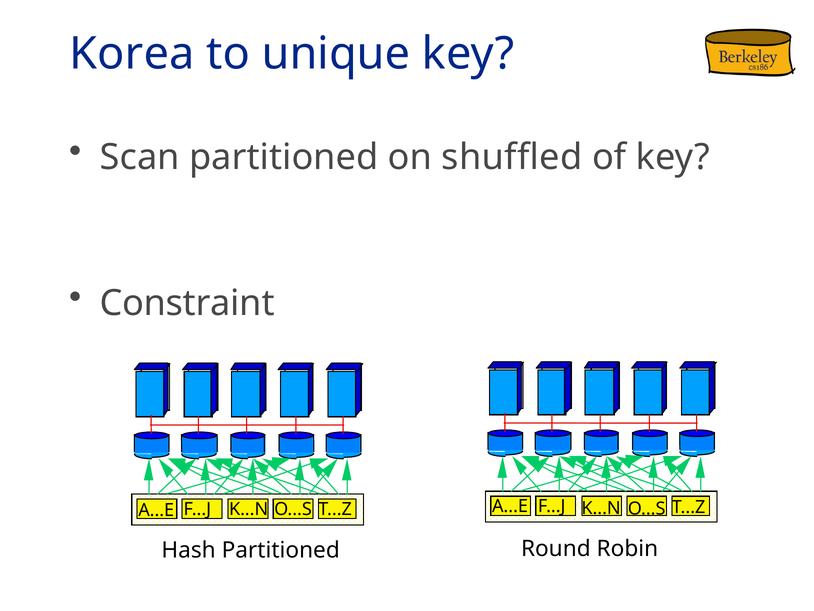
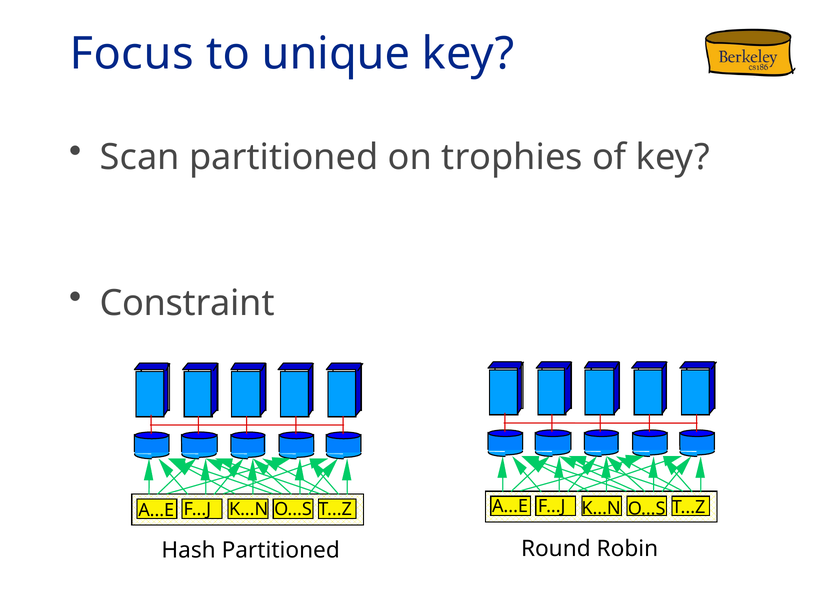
Korea: Korea -> Focus
shuffled: shuffled -> trophies
